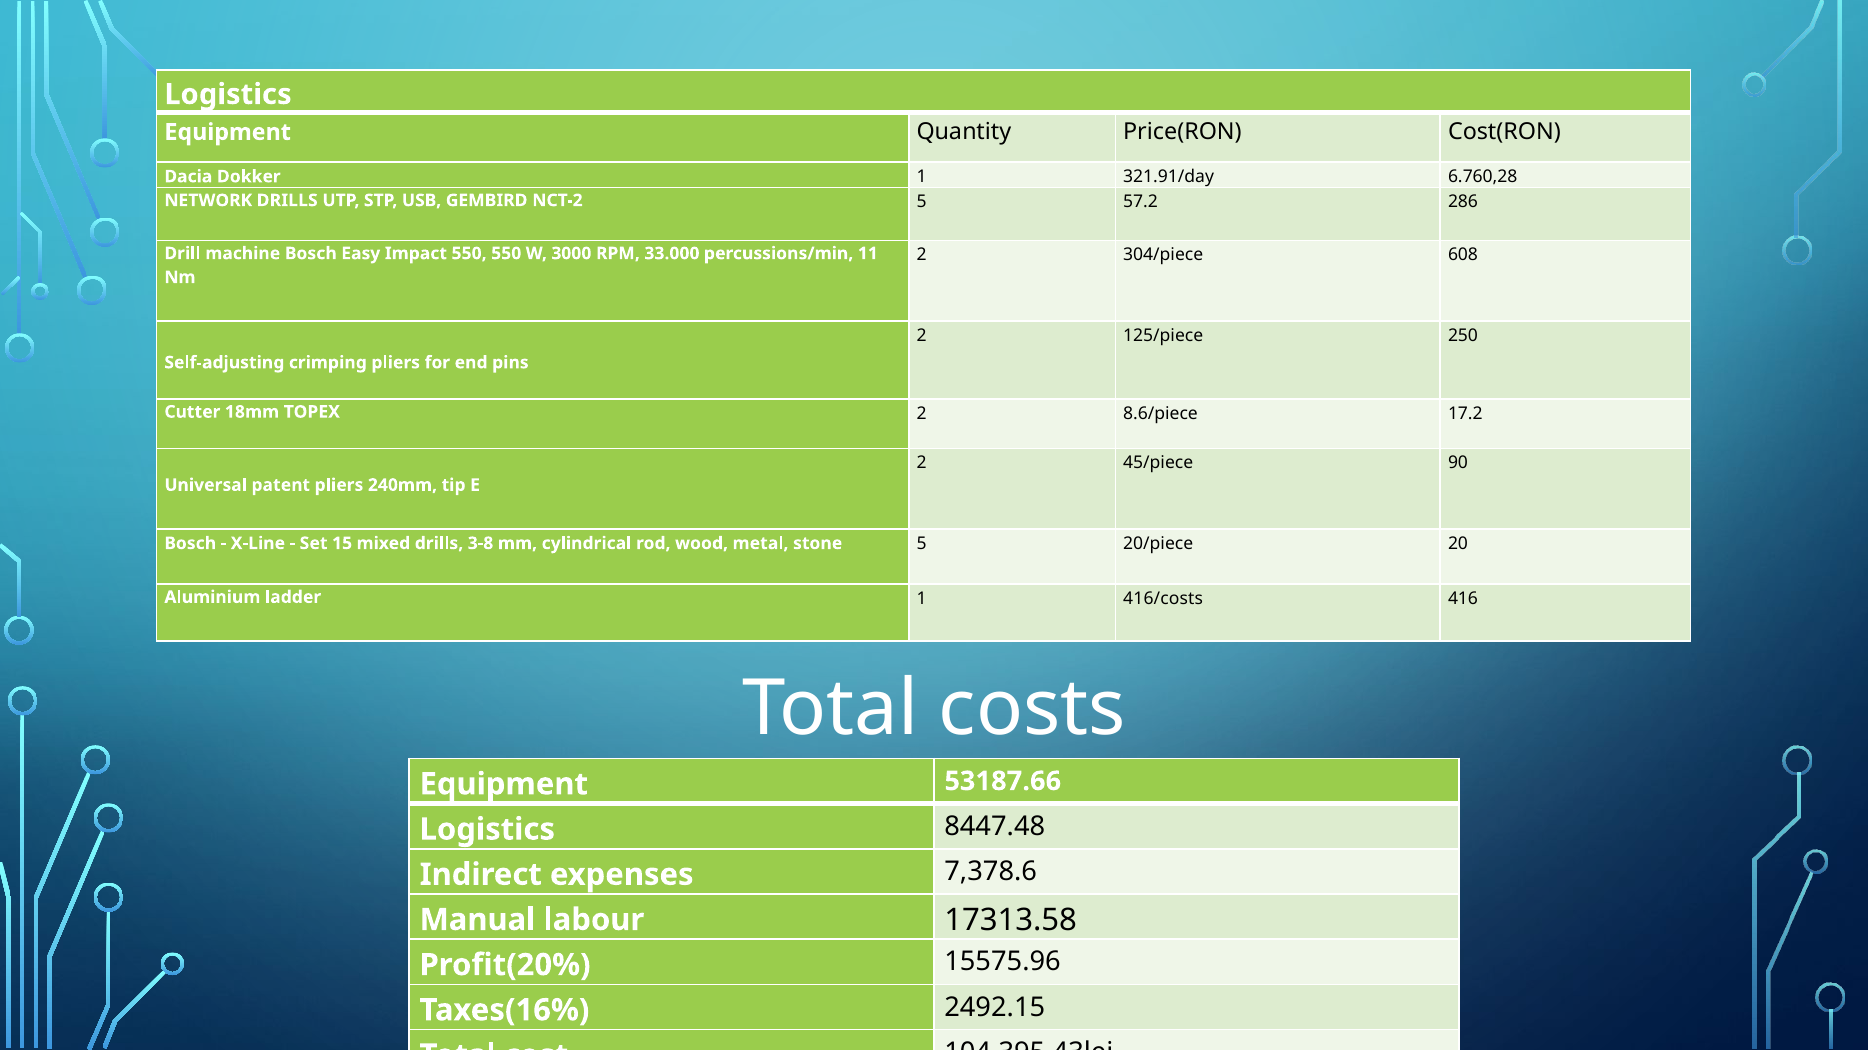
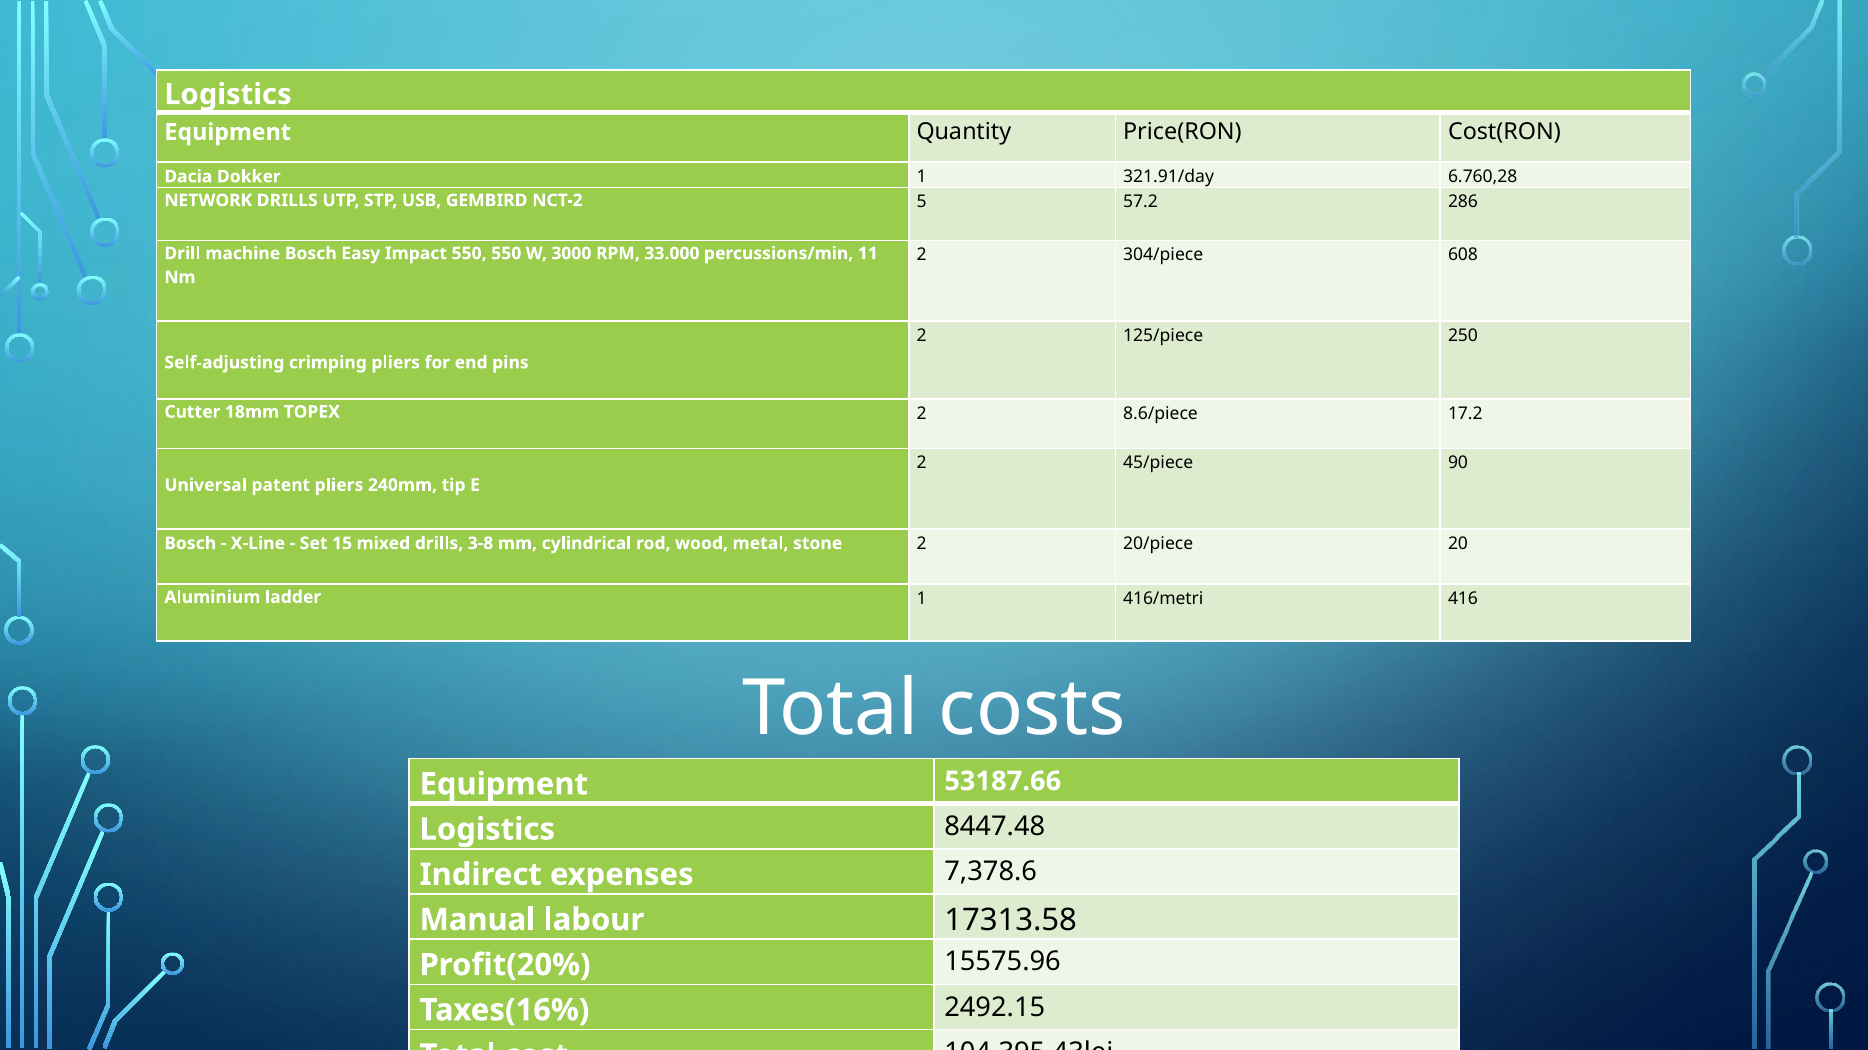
stone 5: 5 -> 2
416/costs: 416/costs -> 416/metri
